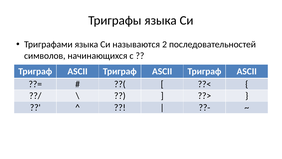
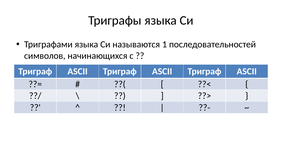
2: 2 -> 1
